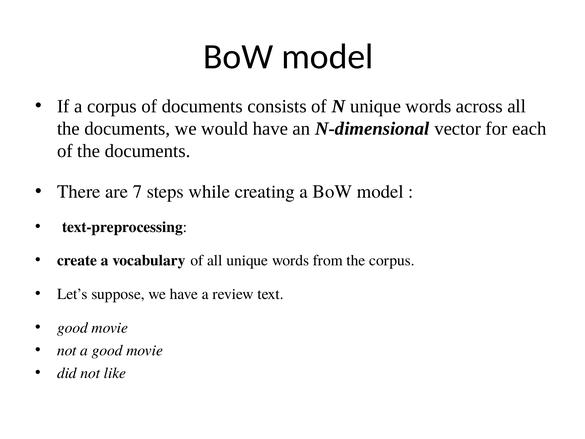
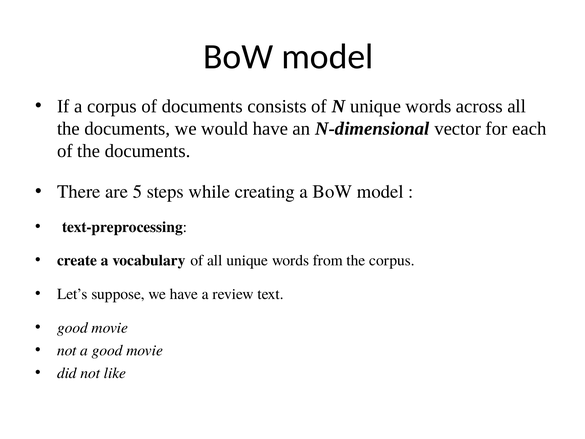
7: 7 -> 5
